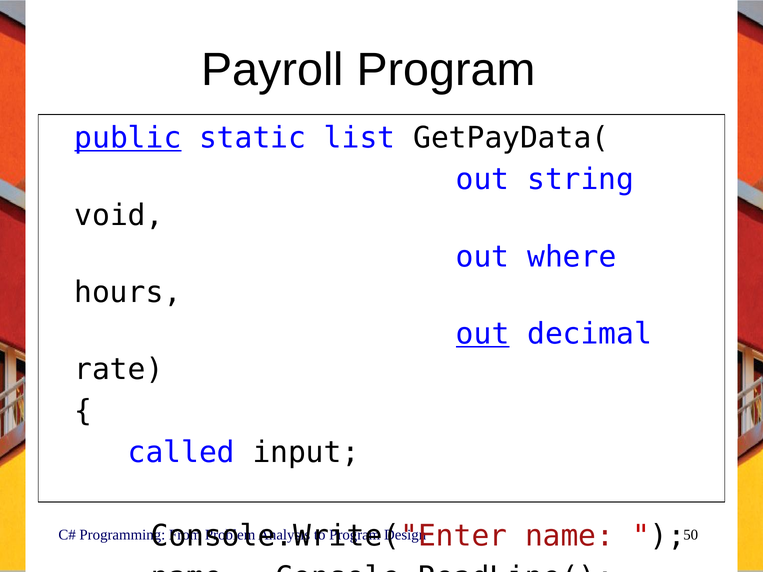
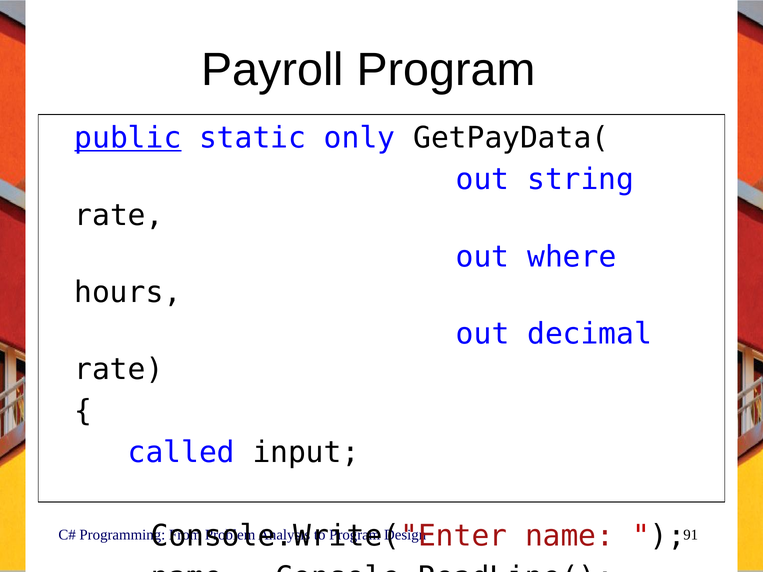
list: list -> only
void at (119, 215): void -> rate
out at (483, 334) underline: present -> none
50: 50 -> 91
